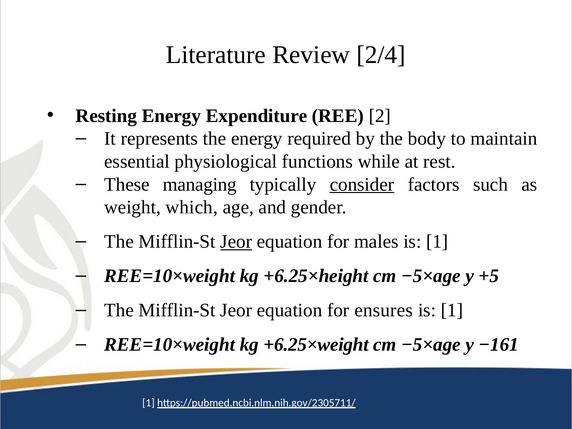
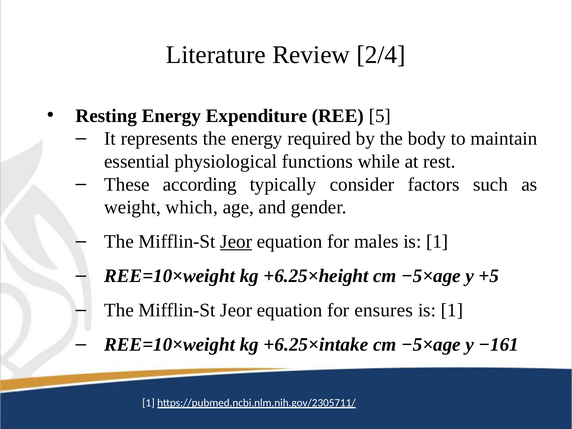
2: 2 -> 5
managing: managing -> according
consider underline: present -> none
+6.25×weight: +6.25×weight -> +6.25×intake
